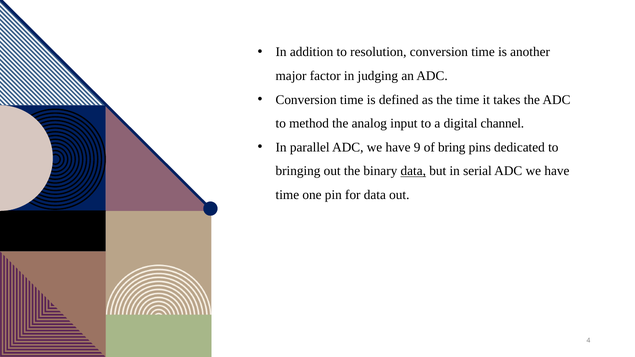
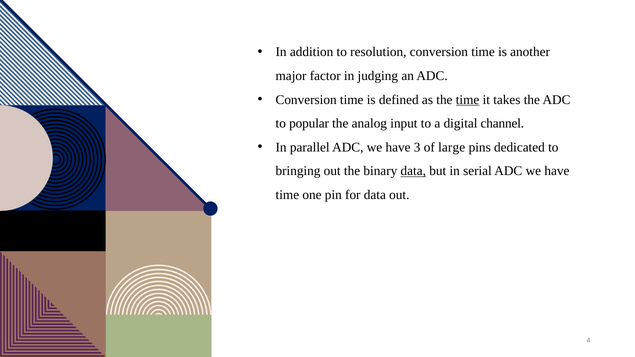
time at (468, 100) underline: none -> present
method: method -> popular
9: 9 -> 3
bring: bring -> large
